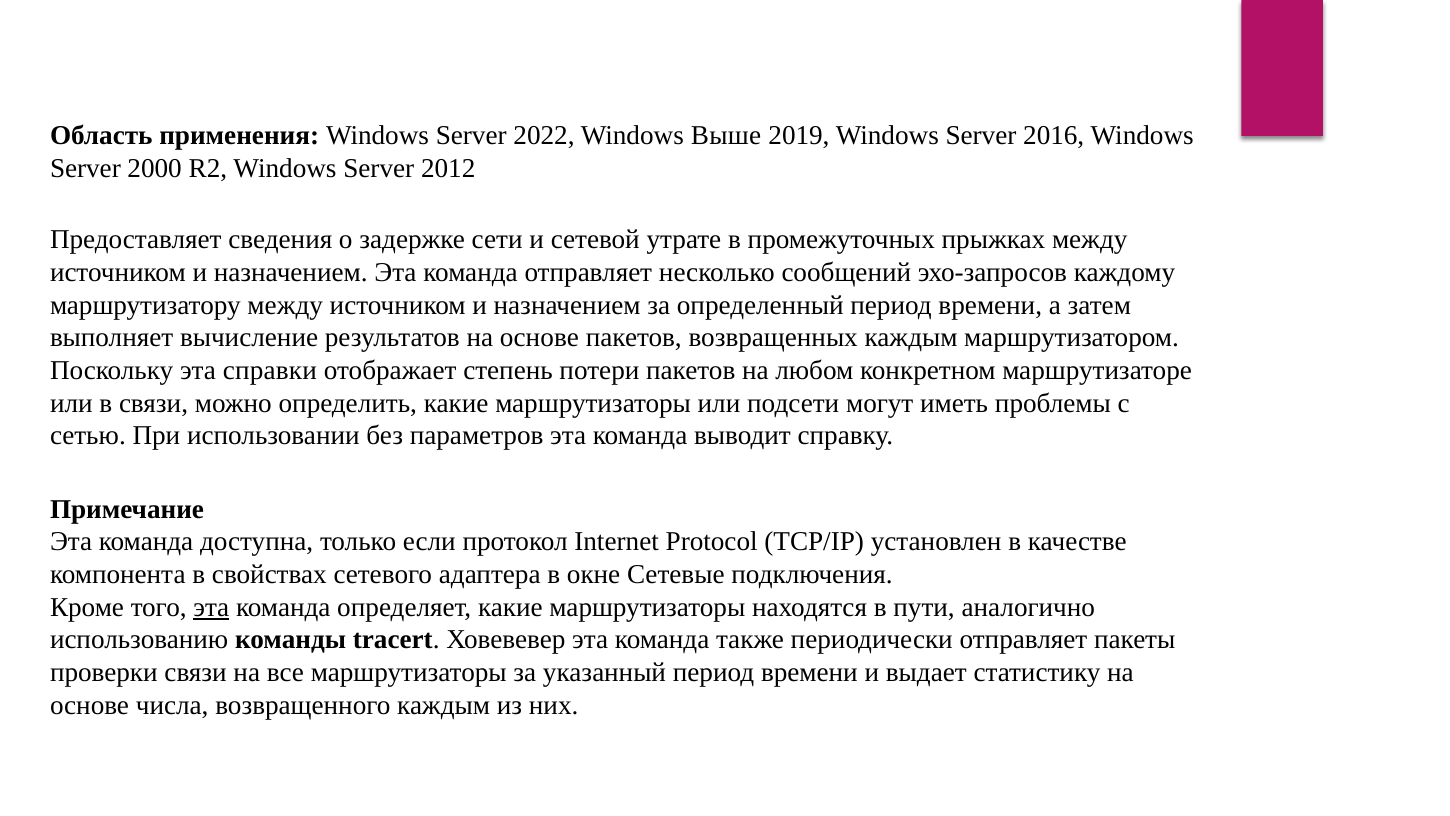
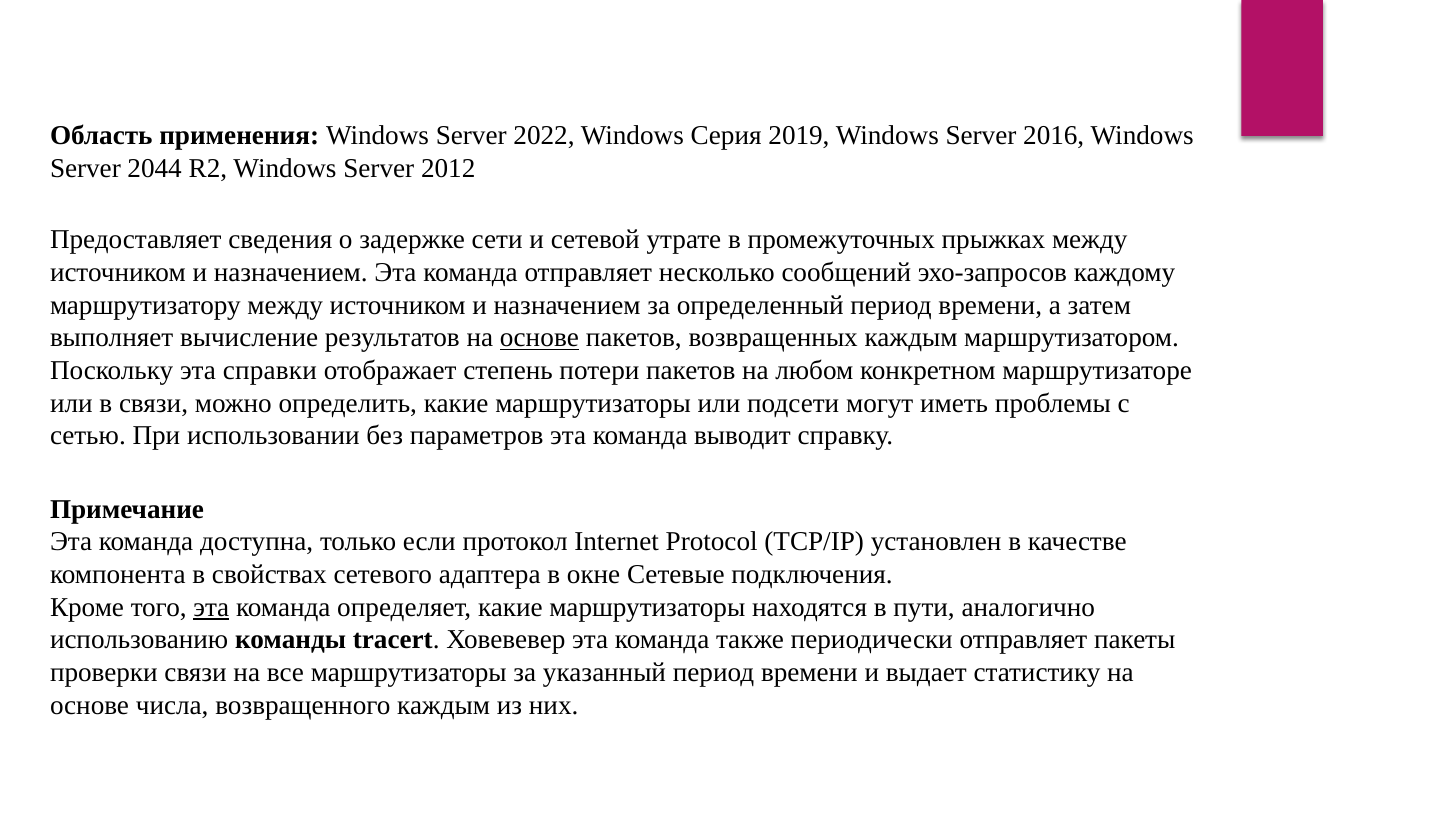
Выше: Выше -> Серия
2000: 2000 -> 2044
основе at (539, 338) underline: none -> present
